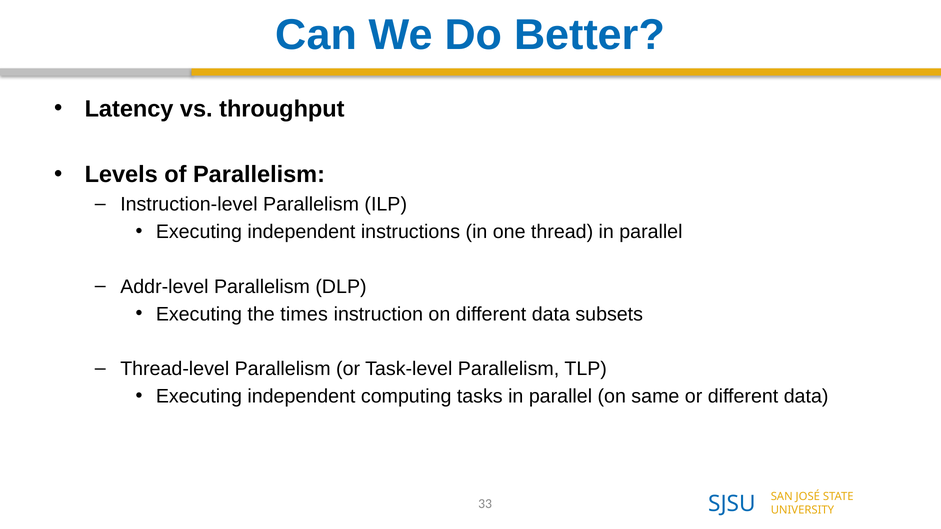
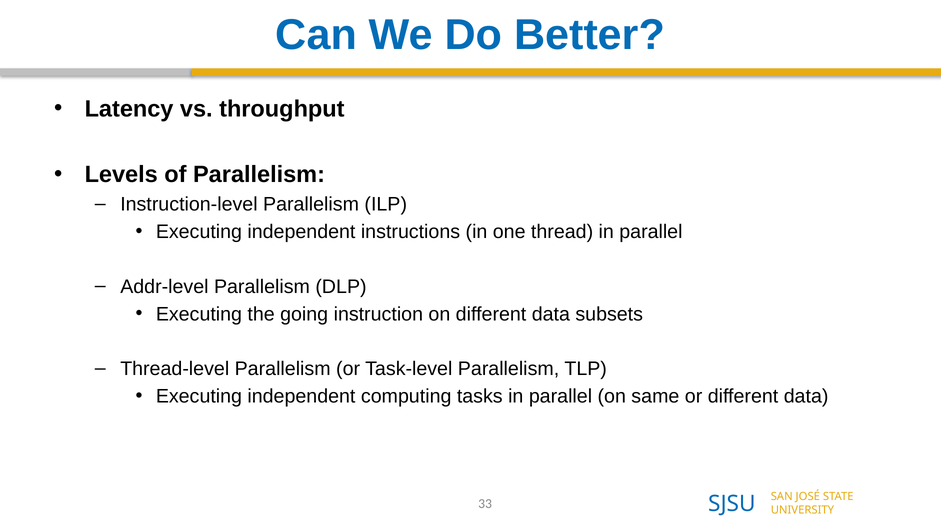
times: times -> going
